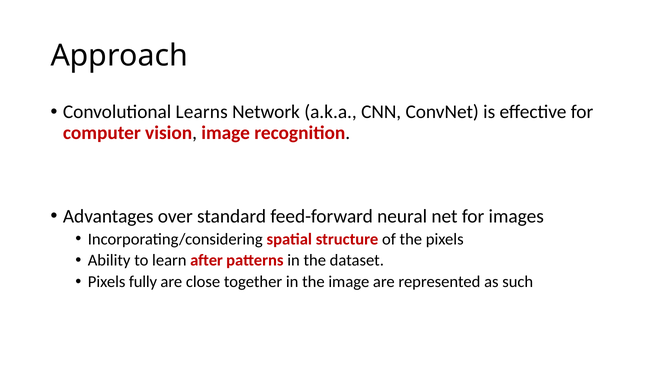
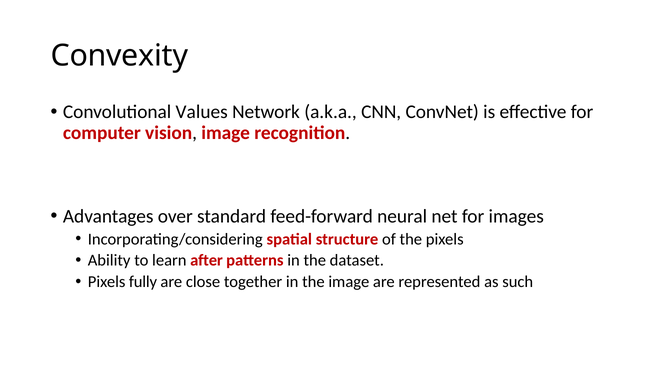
Approach: Approach -> Convexity
Learns: Learns -> Values
